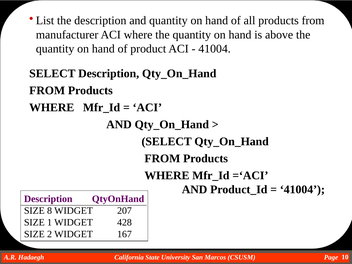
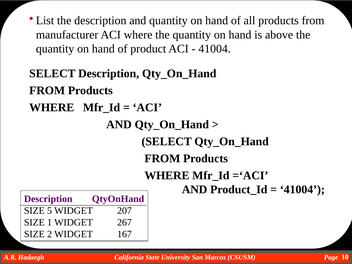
8: 8 -> 5
428: 428 -> 267
